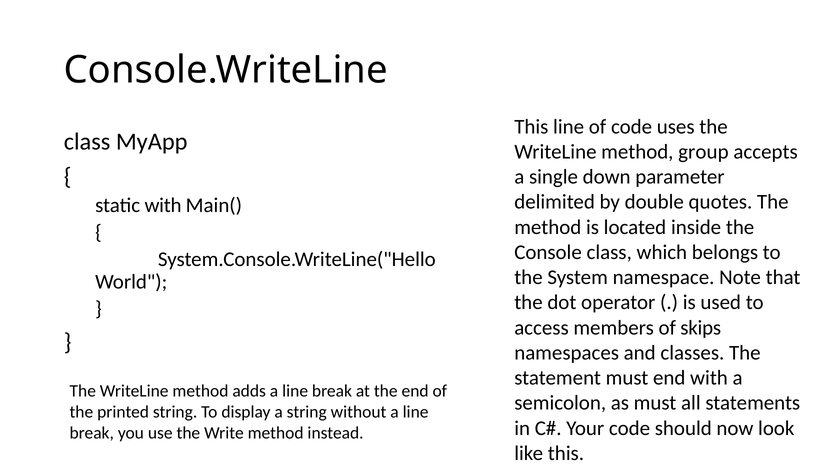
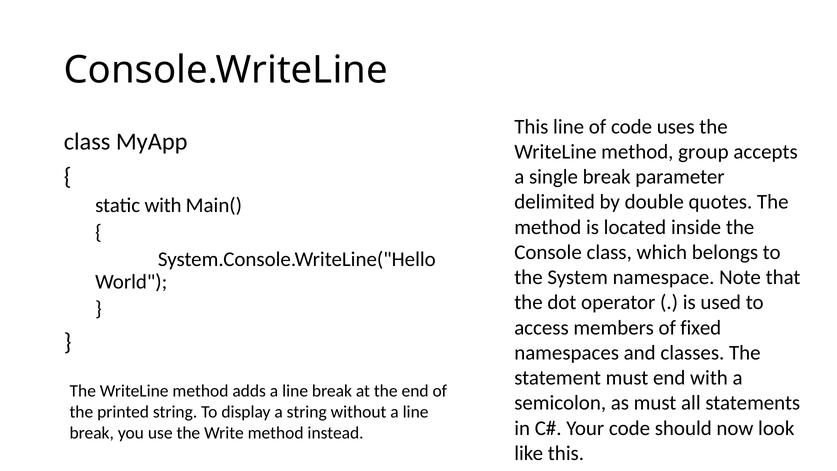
single down: down -> break
skips: skips -> fixed
